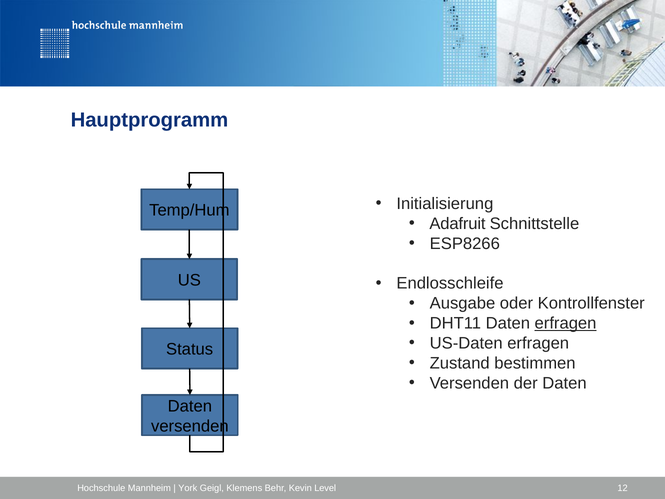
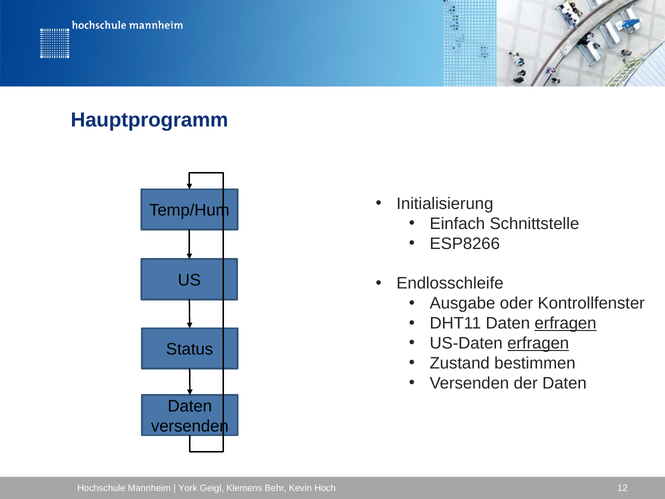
Adafruit: Adafruit -> Einfach
erfragen at (538, 343) underline: none -> present
Level: Level -> Hoch
